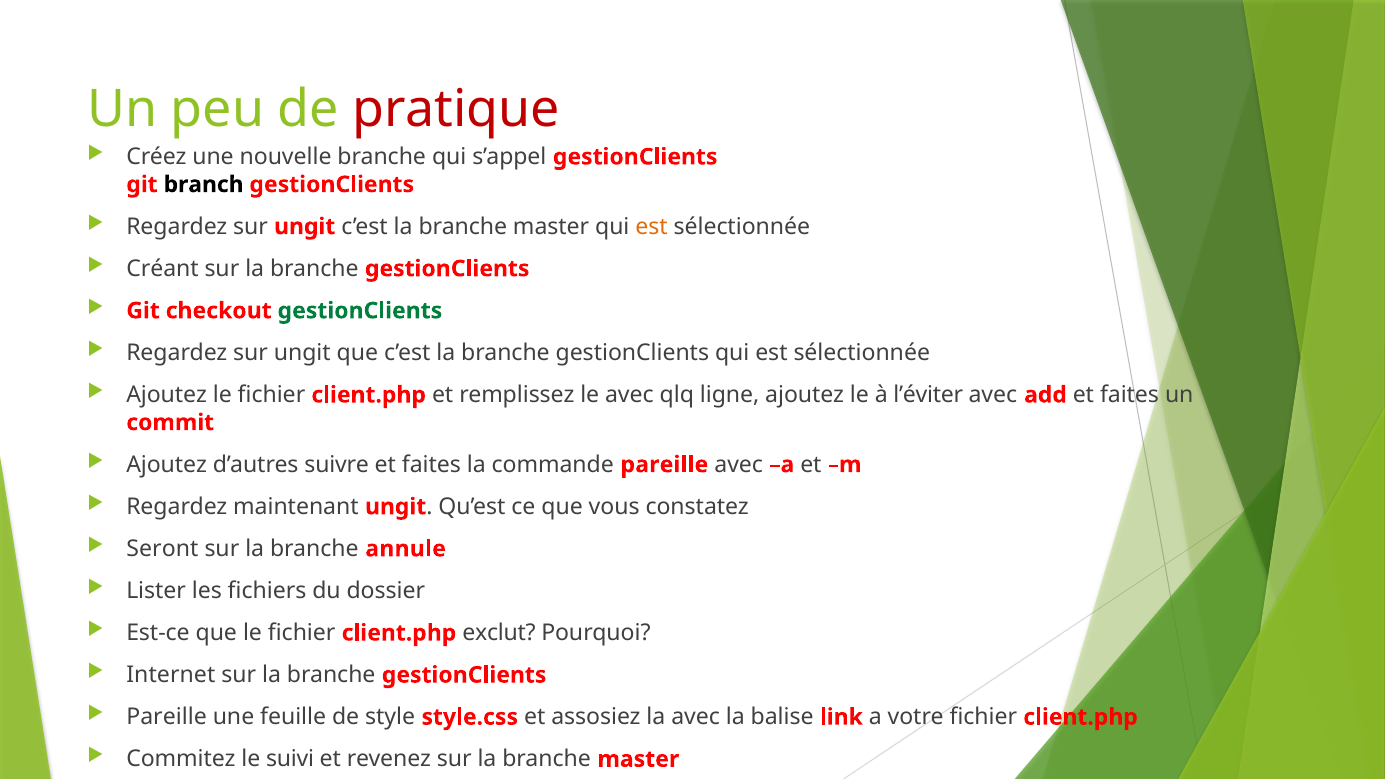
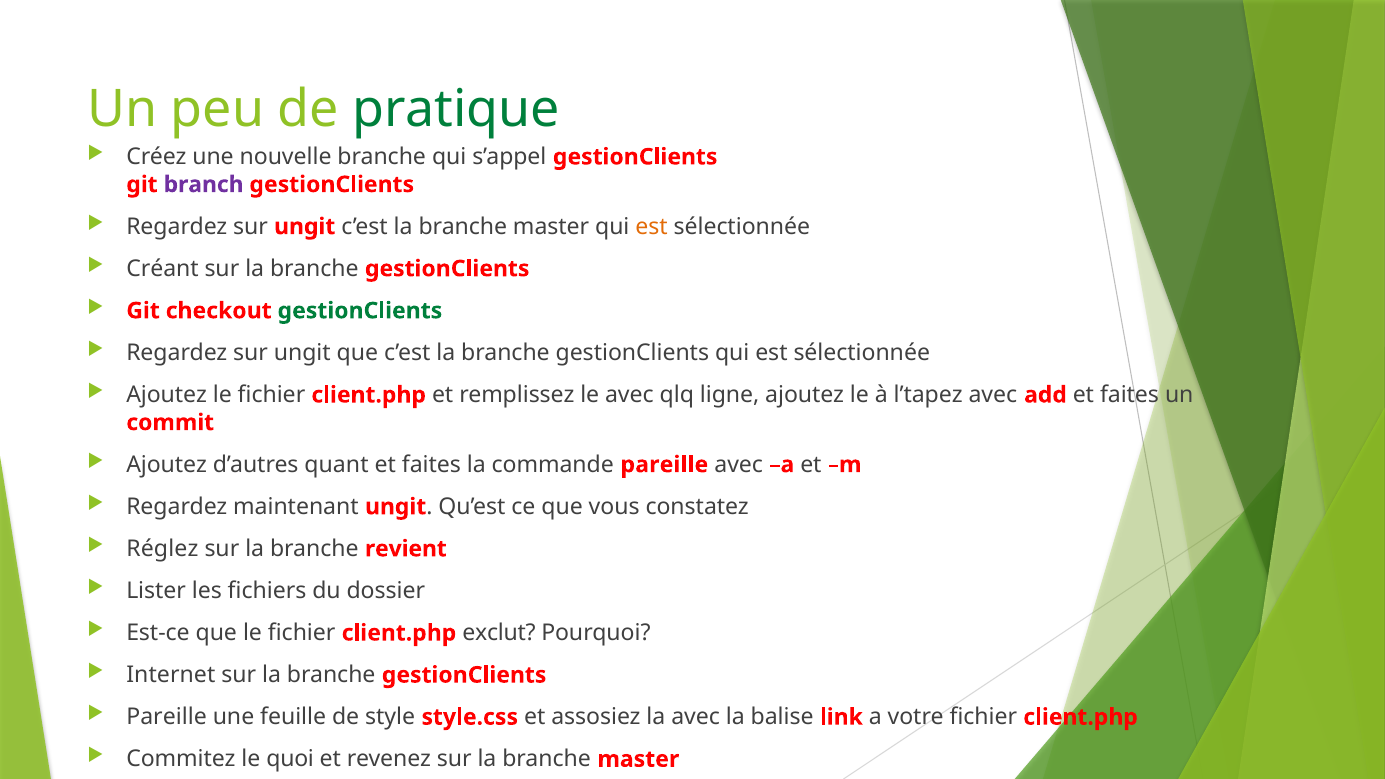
pratique colour: red -> green
branch colour: black -> purple
l’éviter: l’éviter -> l’tapez
suivre: suivre -> quant
Seront: Seront -> Réglez
annule: annule -> revient
suivi: suivi -> quoi
